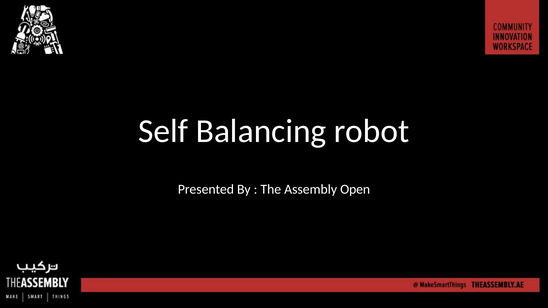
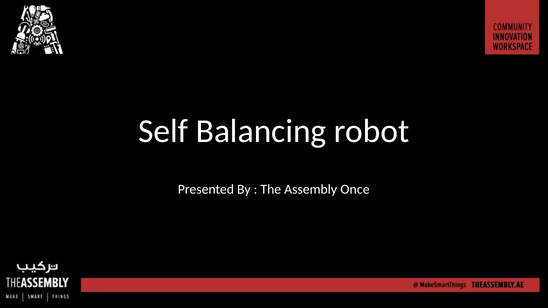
Open: Open -> Once
